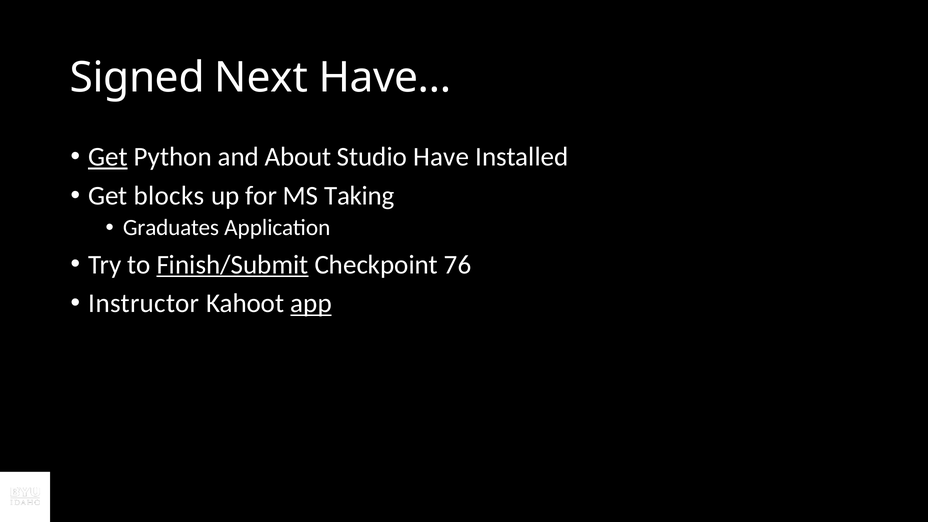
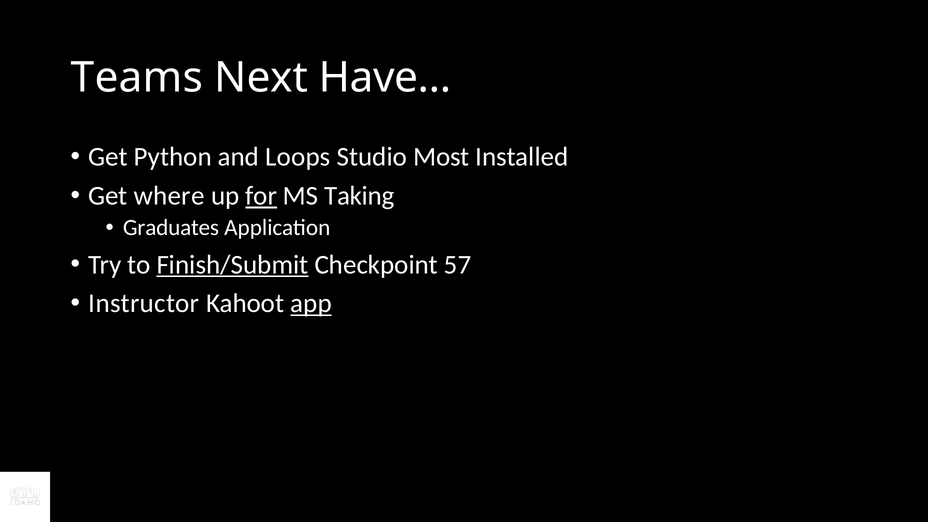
Signed: Signed -> Teams
Get at (108, 157) underline: present -> none
About: About -> Loops
Have: Have -> Most
blocks: blocks -> where
for underline: none -> present
76: 76 -> 57
